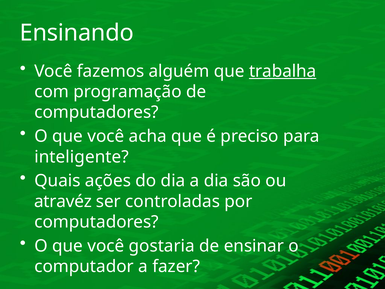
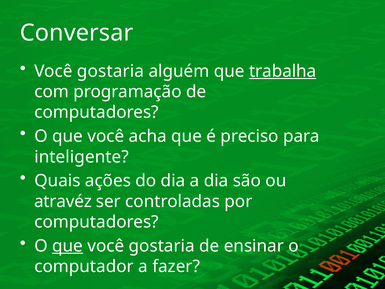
Ensinando: Ensinando -> Conversar
fazemos at (111, 71): fazemos -> gostaria
que at (67, 246) underline: none -> present
